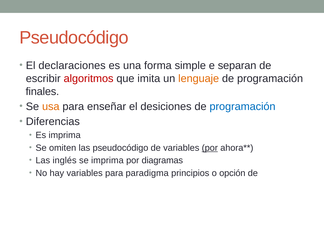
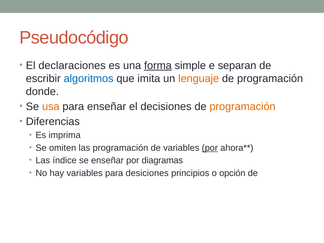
forma underline: none -> present
algoritmos colour: red -> blue
finales: finales -> donde
desiciones: desiciones -> decisiones
programación at (243, 107) colour: blue -> orange
las pseudocódigo: pseudocódigo -> programación
inglés: inglés -> índice
se imprima: imprima -> enseñar
paradigma: paradigma -> desiciones
